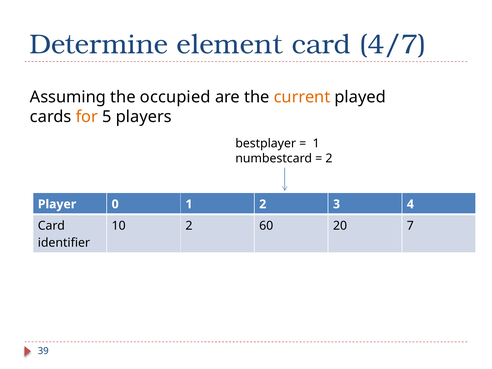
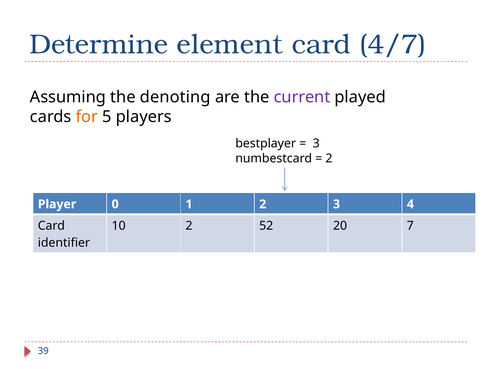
occupied: occupied -> denoting
current colour: orange -> purple
1 at (316, 144): 1 -> 3
60: 60 -> 52
